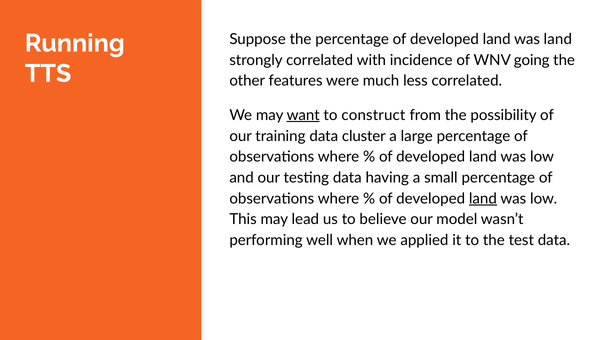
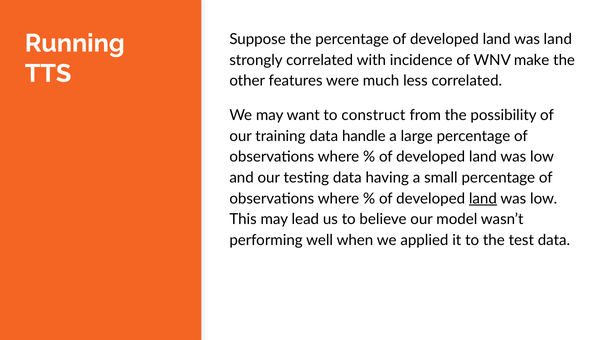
going: going -> make
want underline: present -> none
cluster: cluster -> handle
